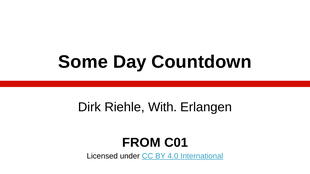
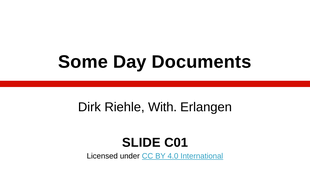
Countdown: Countdown -> Documents
FROM: FROM -> SLIDE
